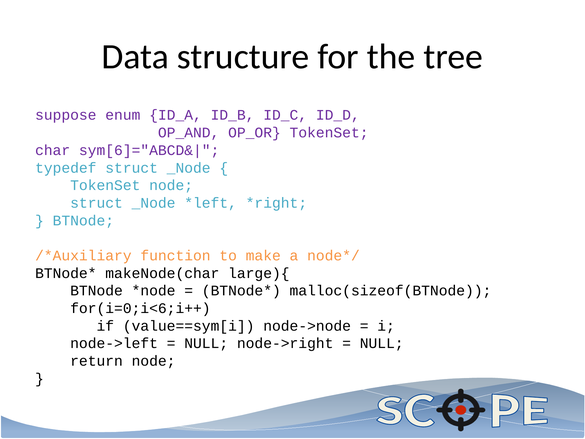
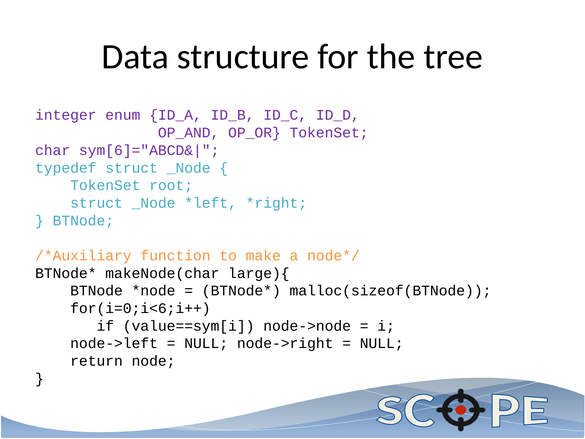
suppose: suppose -> integer
TokenSet node: node -> root
